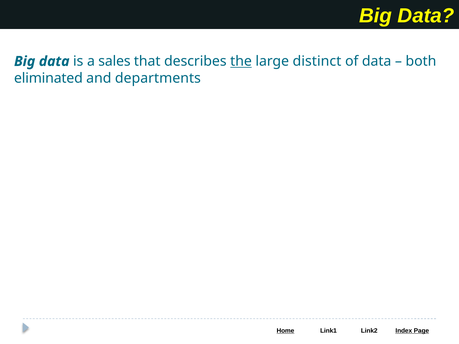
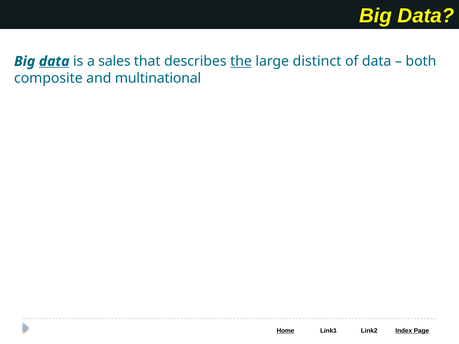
data at (54, 61) underline: none -> present
eliminated: eliminated -> composite
departments: departments -> multinational
